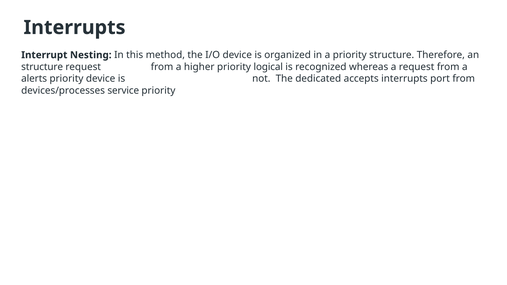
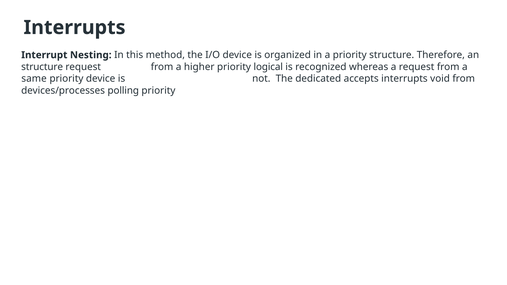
alerts: alerts -> same
port: port -> void
service: service -> polling
